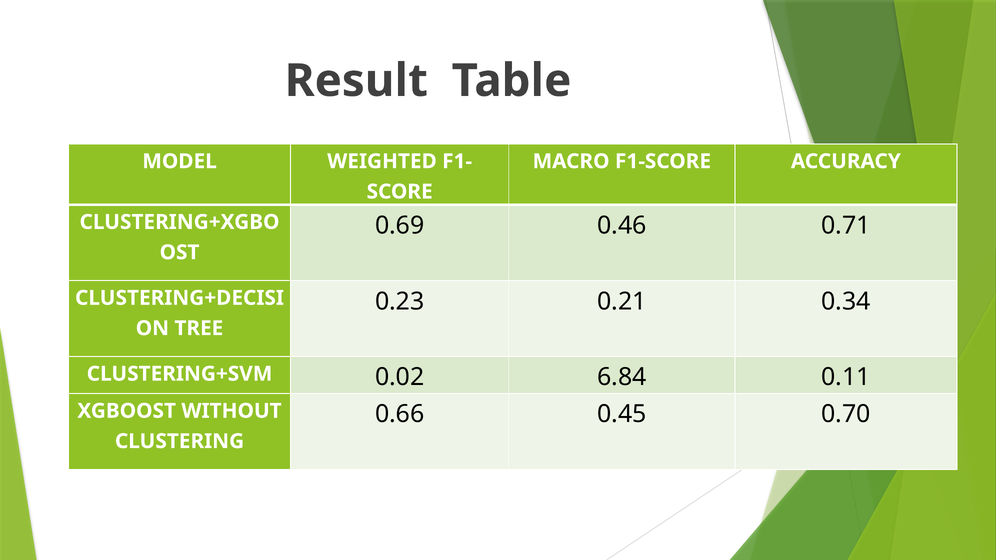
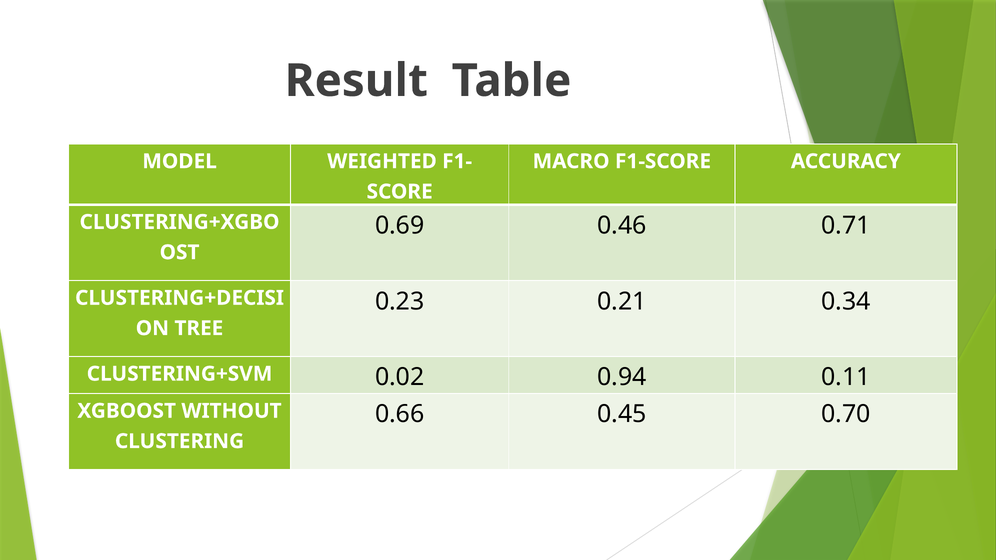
6.84: 6.84 -> 0.94
